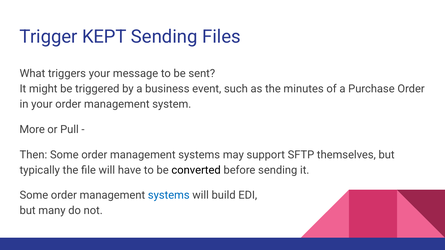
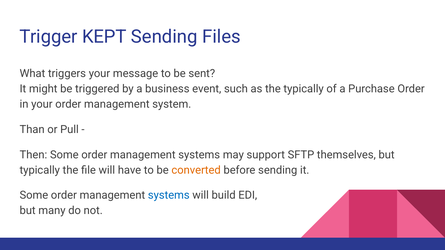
the minutes: minutes -> typically
More: More -> Than
converted colour: black -> orange
